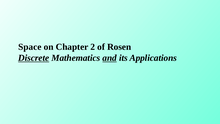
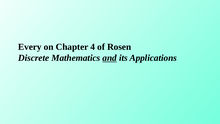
Space: Space -> Every
2: 2 -> 4
Discrete underline: present -> none
